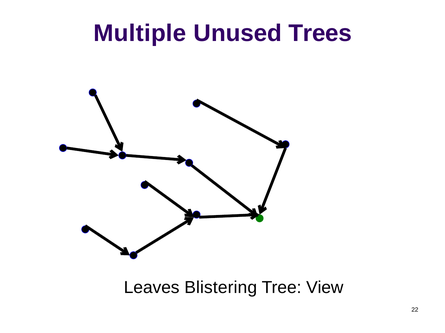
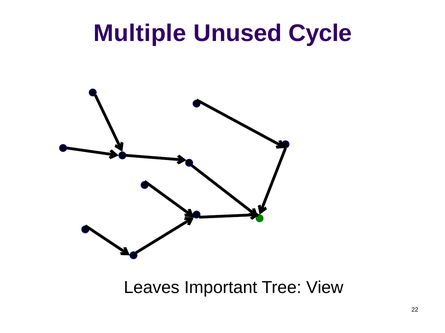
Trees: Trees -> Cycle
Blistering: Blistering -> Important
